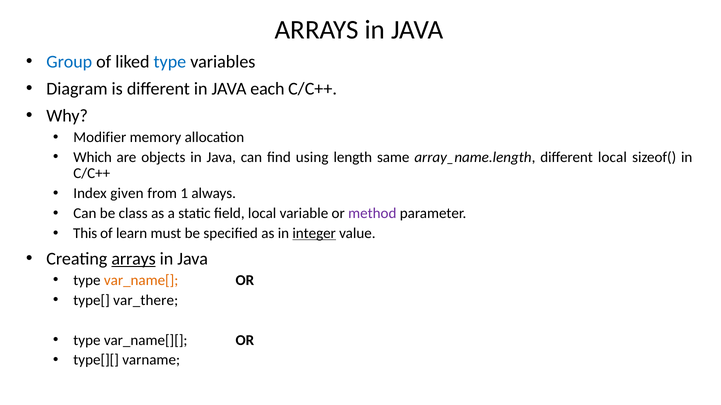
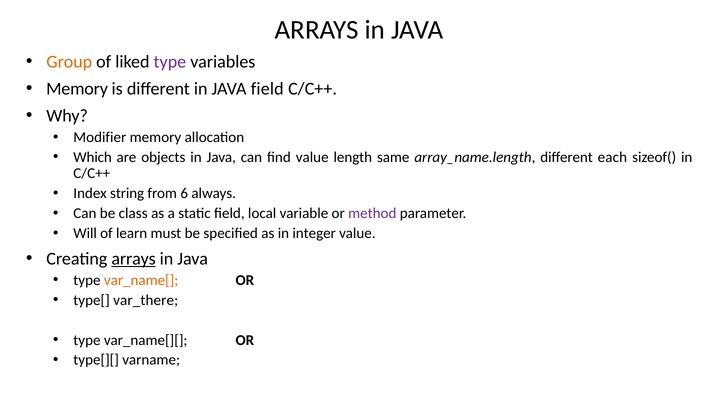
Group colour: blue -> orange
type at (170, 62) colour: blue -> purple
Diagram at (77, 89): Diagram -> Memory
JAVA each: each -> field
find using: using -> value
different local: local -> each
given: given -> string
1: 1 -> 6
This: This -> Will
integer underline: present -> none
